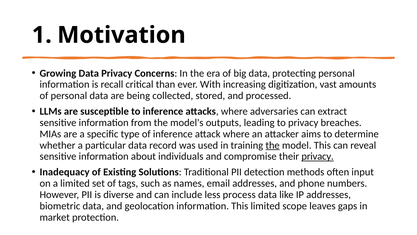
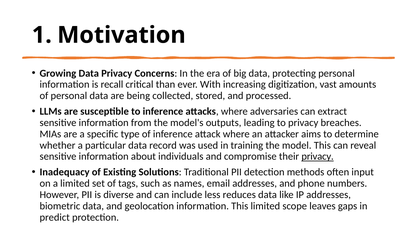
the at (273, 145) underline: present -> none
process: process -> reduces
market: market -> predict
